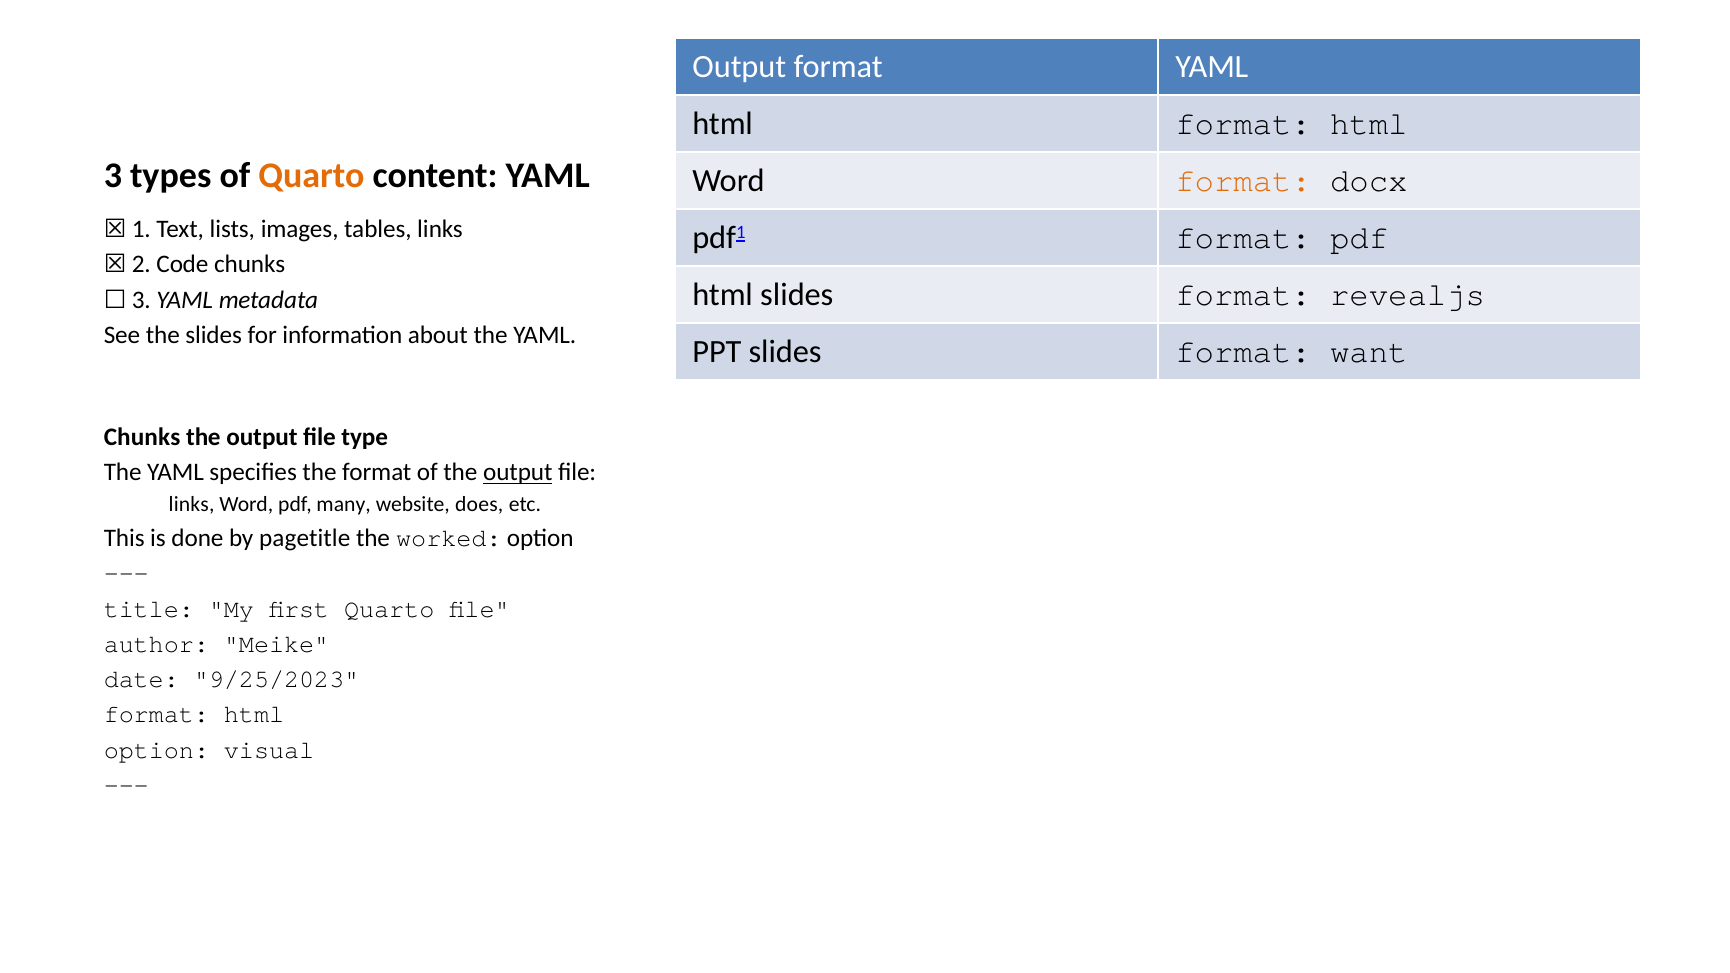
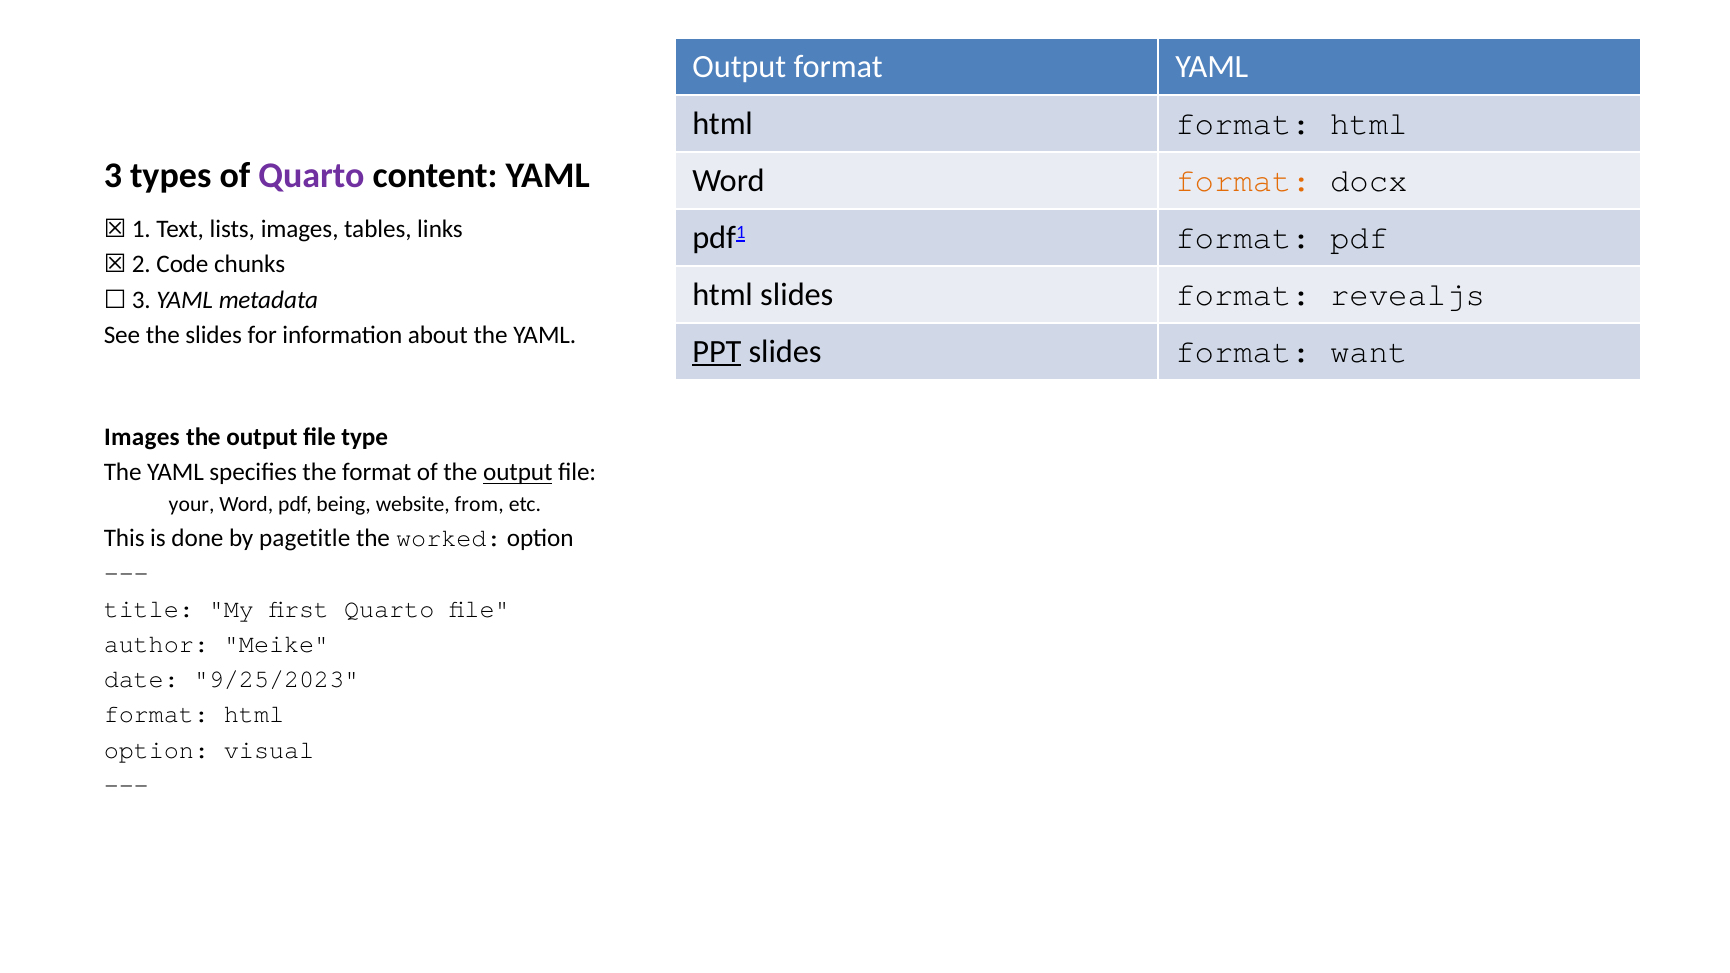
Quarto at (312, 176) colour: orange -> purple
PPT underline: none -> present
Chunks at (142, 437): Chunks -> Images
links at (192, 505): links -> your
many: many -> being
does: does -> from
